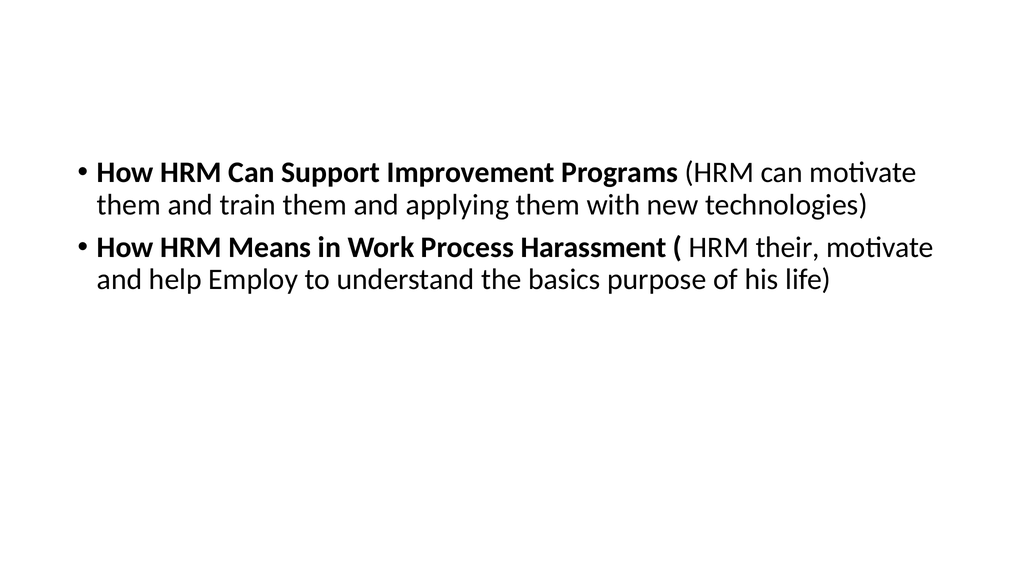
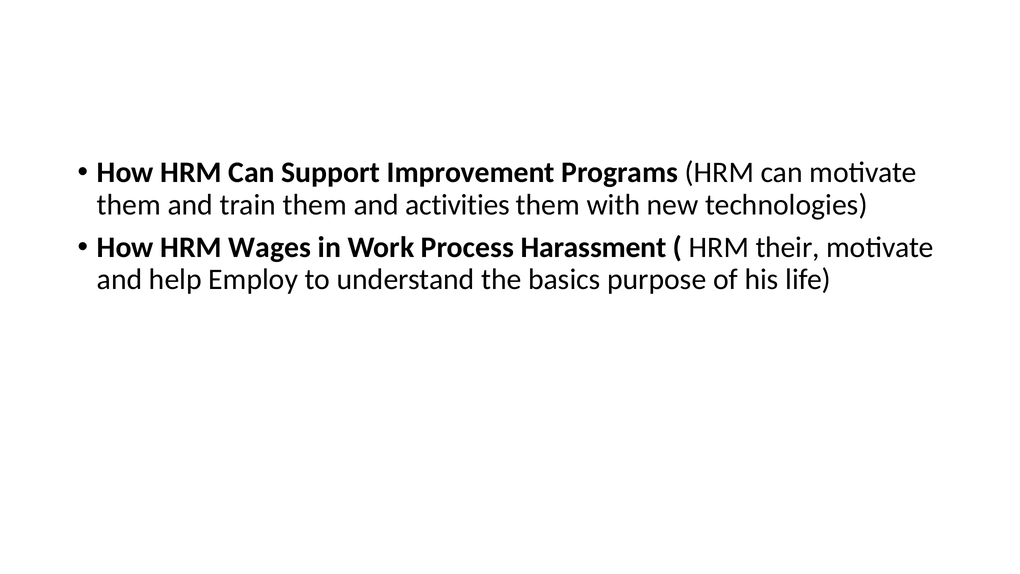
applying: applying -> activities
Means: Means -> Wages
